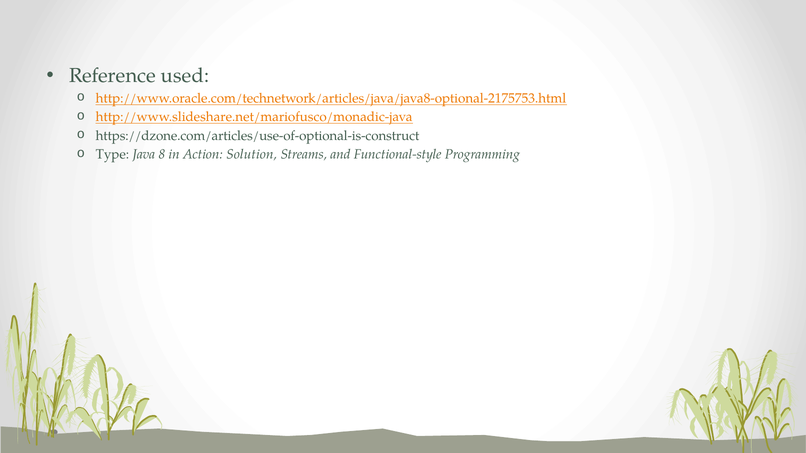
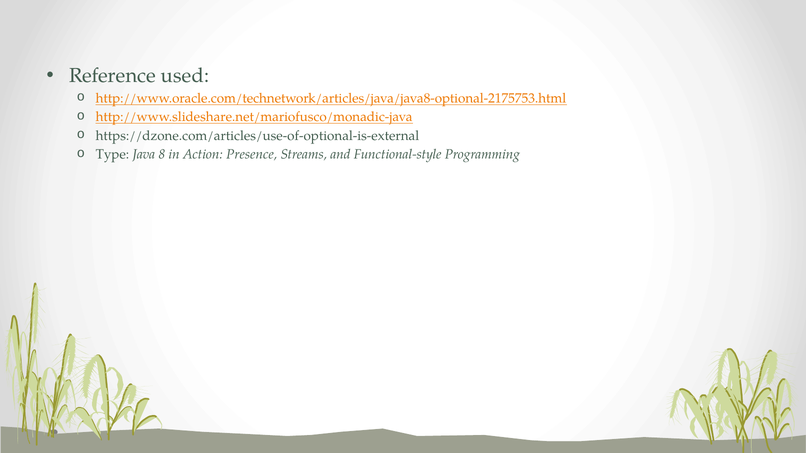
https://dzone.com/articles/use-of-optional-is-construct: https://dzone.com/articles/use-of-optional-is-construct -> https://dzone.com/articles/use-of-optional-is-external
Solution: Solution -> Presence
